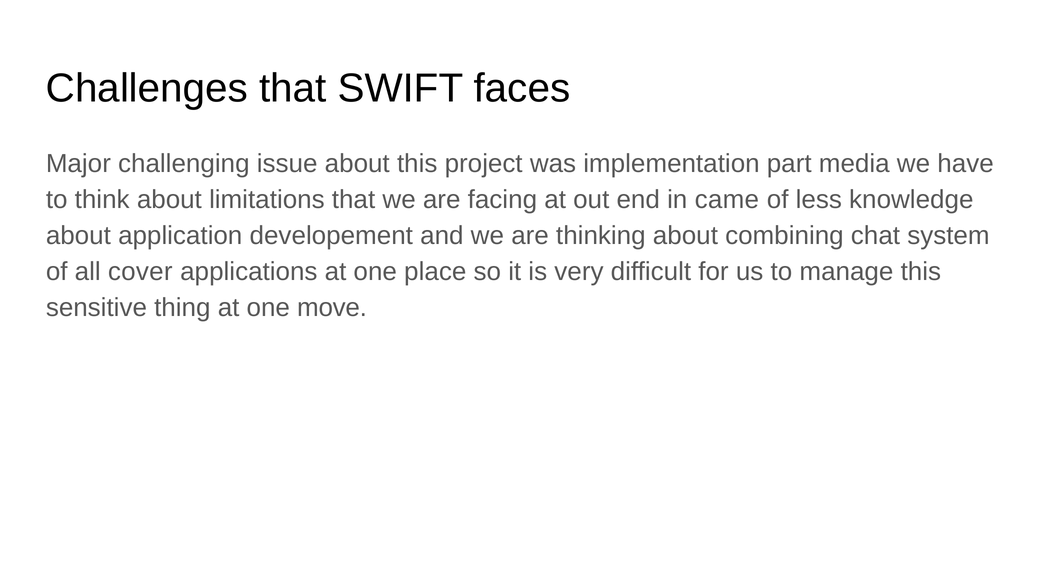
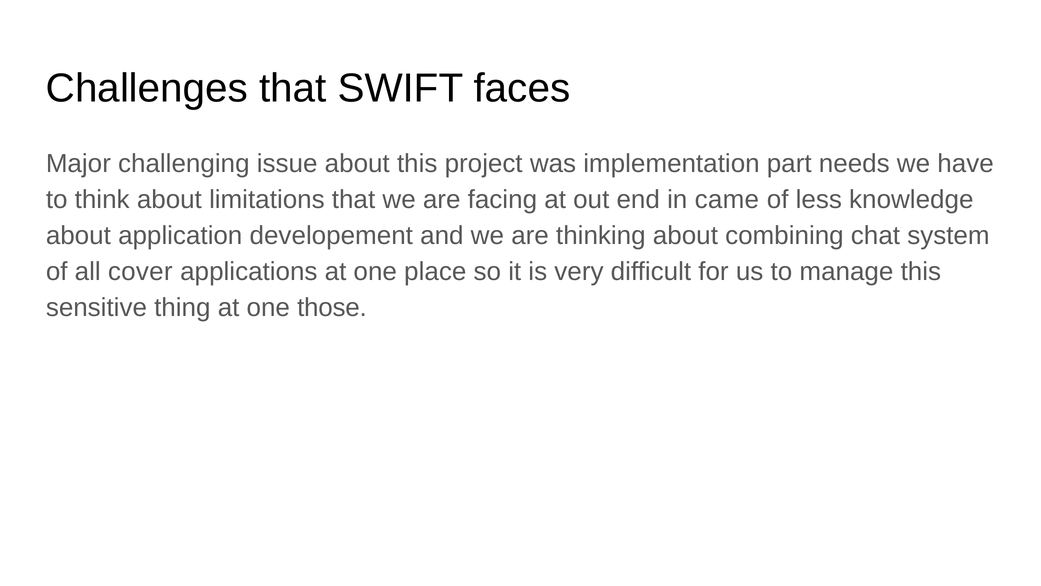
media: media -> needs
move: move -> those
